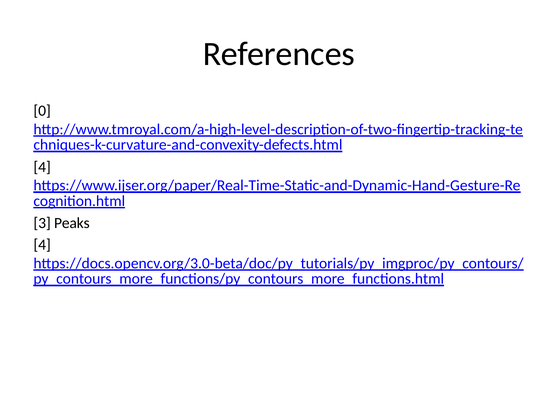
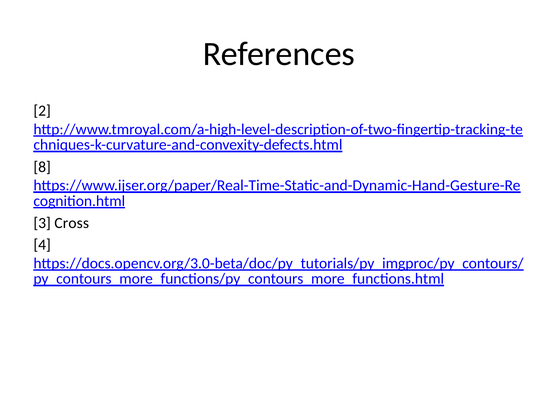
0: 0 -> 2
4 at (42, 167): 4 -> 8
Peaks: Peaks -> Cross
